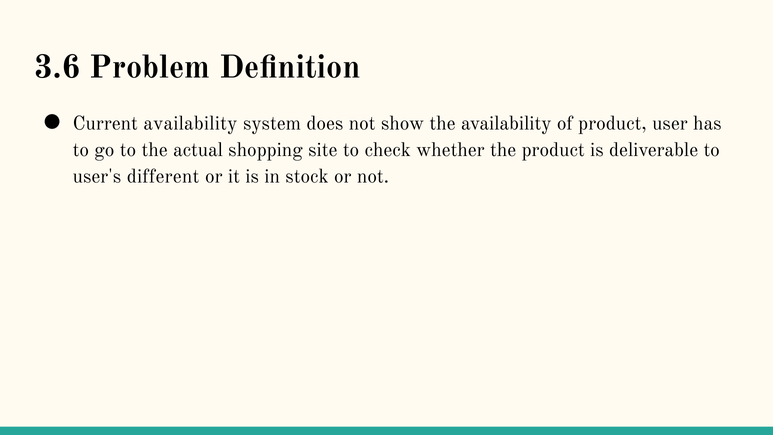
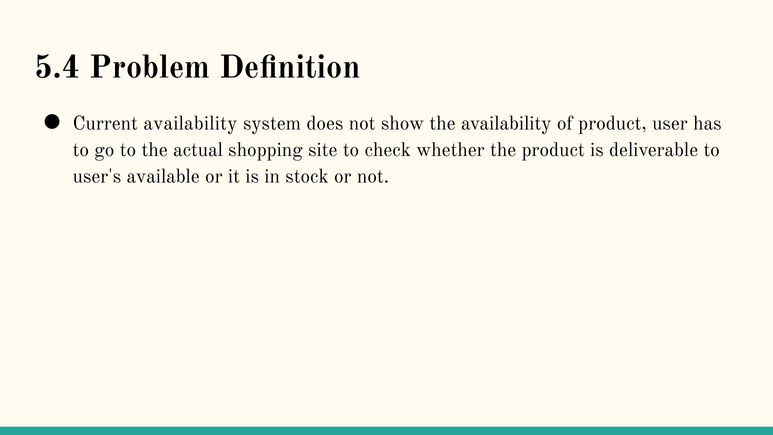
3.6: 3.6 -> 5.4
different: different -> available
